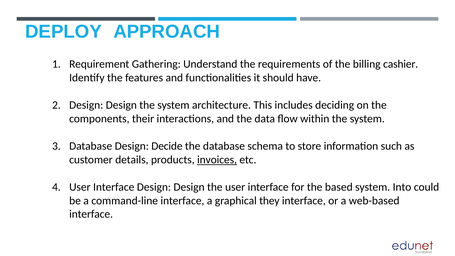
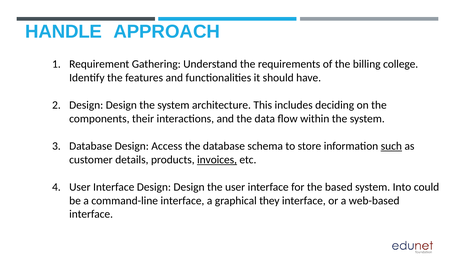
DEPLOY: DEPLOY -> HANDLE
cashier: cashier -> college
Decide: Decide -> Access
such underline: none -> present
